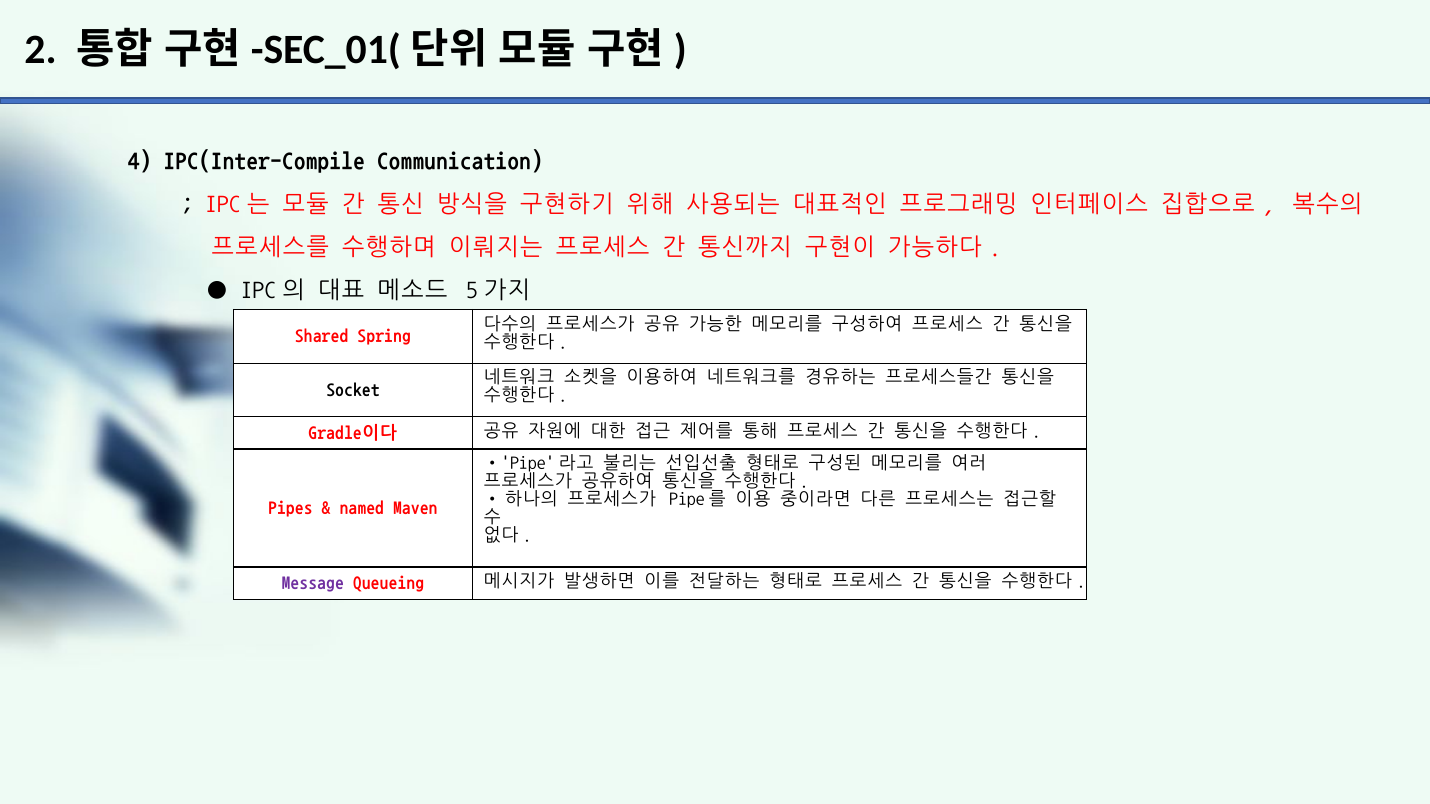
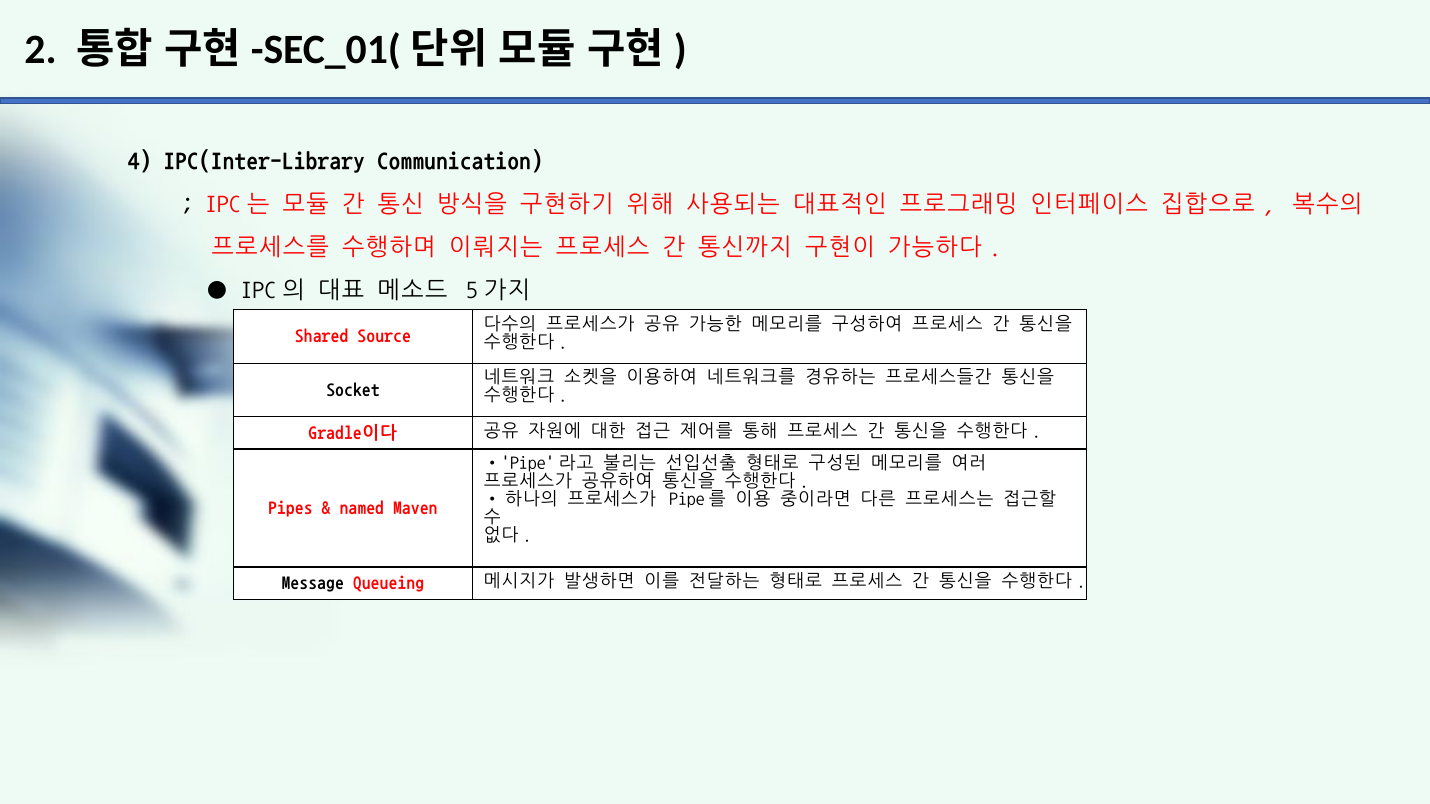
IPC(Inter-Compile: IPC(Inter-Compile -> IPC(Inter-Library
Spring: Spring -> Source
Message colour: purple -> black
